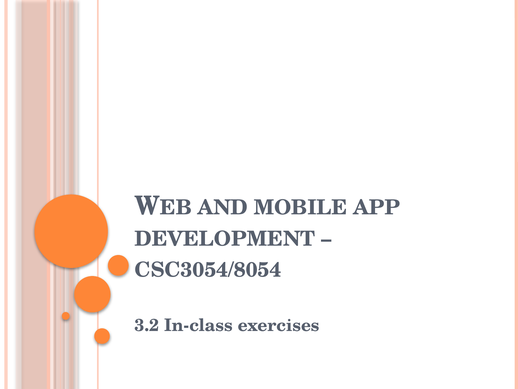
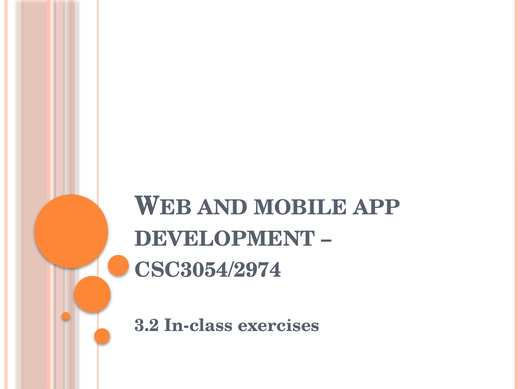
CSC3054/8054: CSC3054/8054 -> CSC3054/2974
